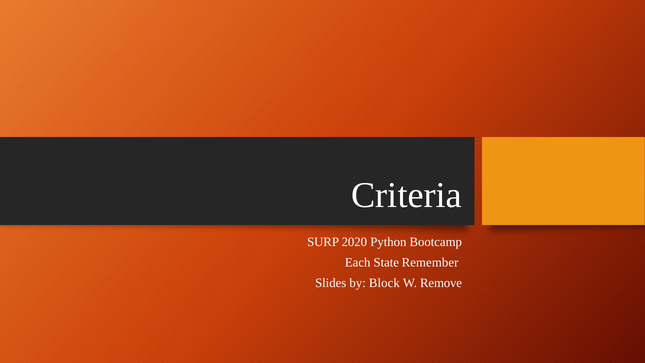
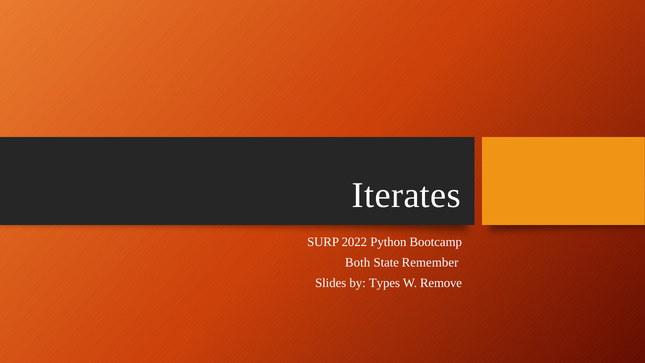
Criteria: Criteria -> Iterates
2020: 2020 -> 2022
Each: Each -> Both
Block: Block -> Types
